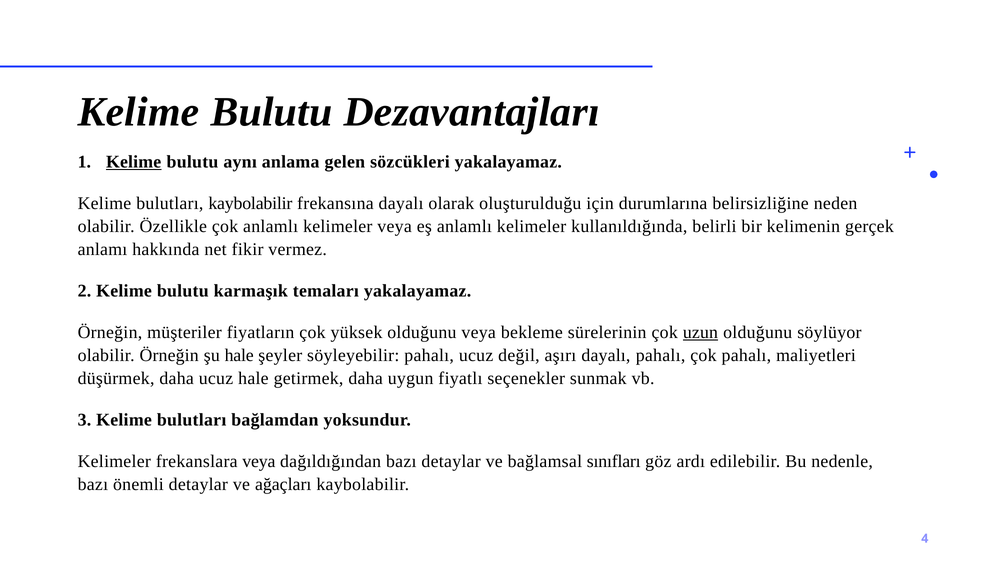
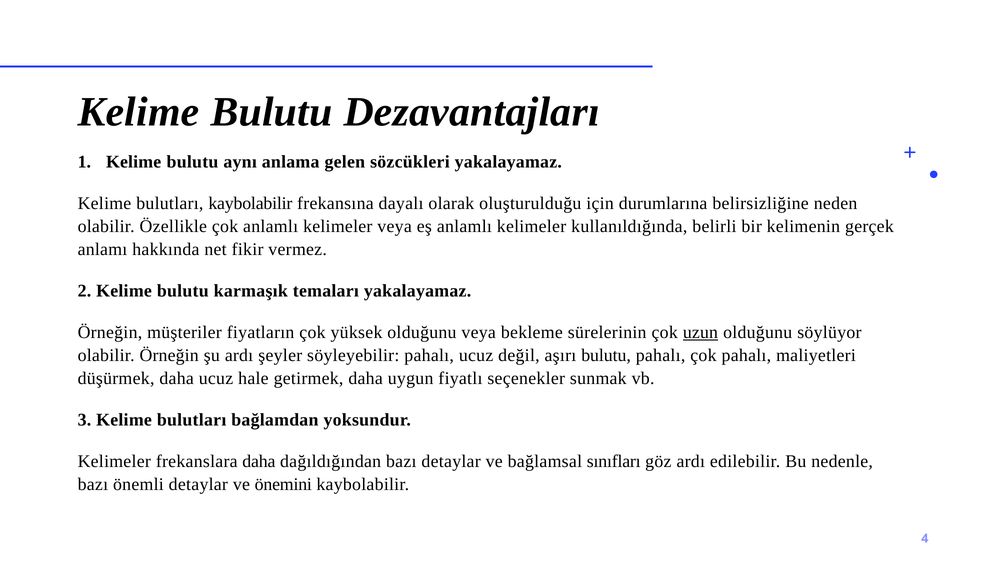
Kelime at (134, 162) underline: present -> none
şu hale: hale -> ardı
aşırı dayalı: dayalı -> bulutu
frekanslara veya: veya -> daha
ağaçları: ağaçları -> önemini
